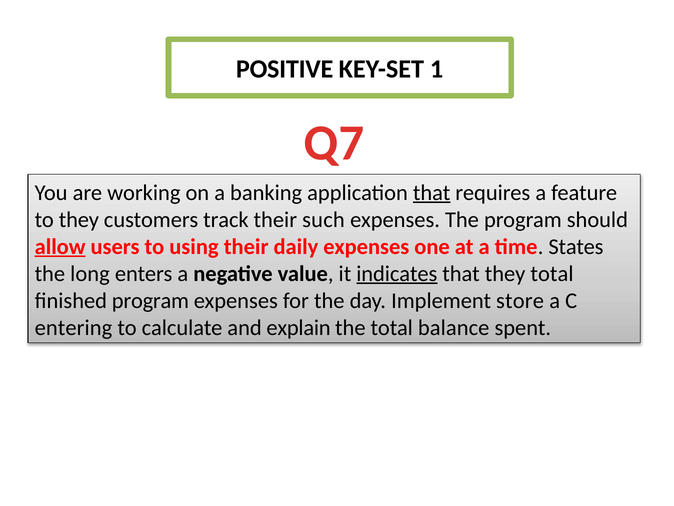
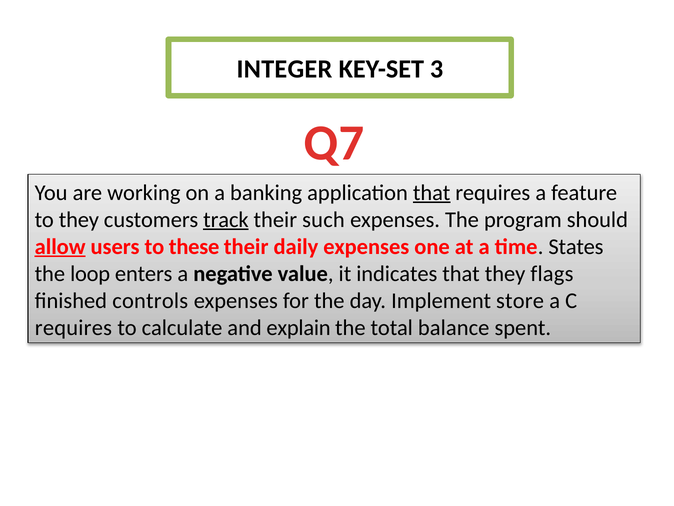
POSITIVE: POSITIVE -> INTEGER
1: 1 -> 3
track underline: none -> present
using: using -> these
long: long -> loop
indicates underline: present -> none
they total: total -> flags
finished program: program -> controls
entering at (73, 327): entering -> requires
